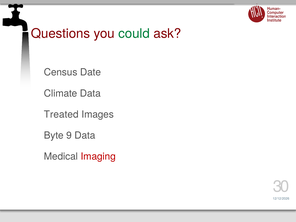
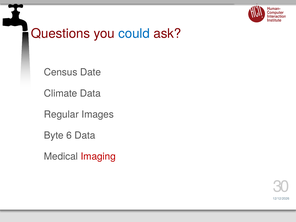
could colour: green -> blue
Treated: Treated -> Regular
9: 9 -> 6
